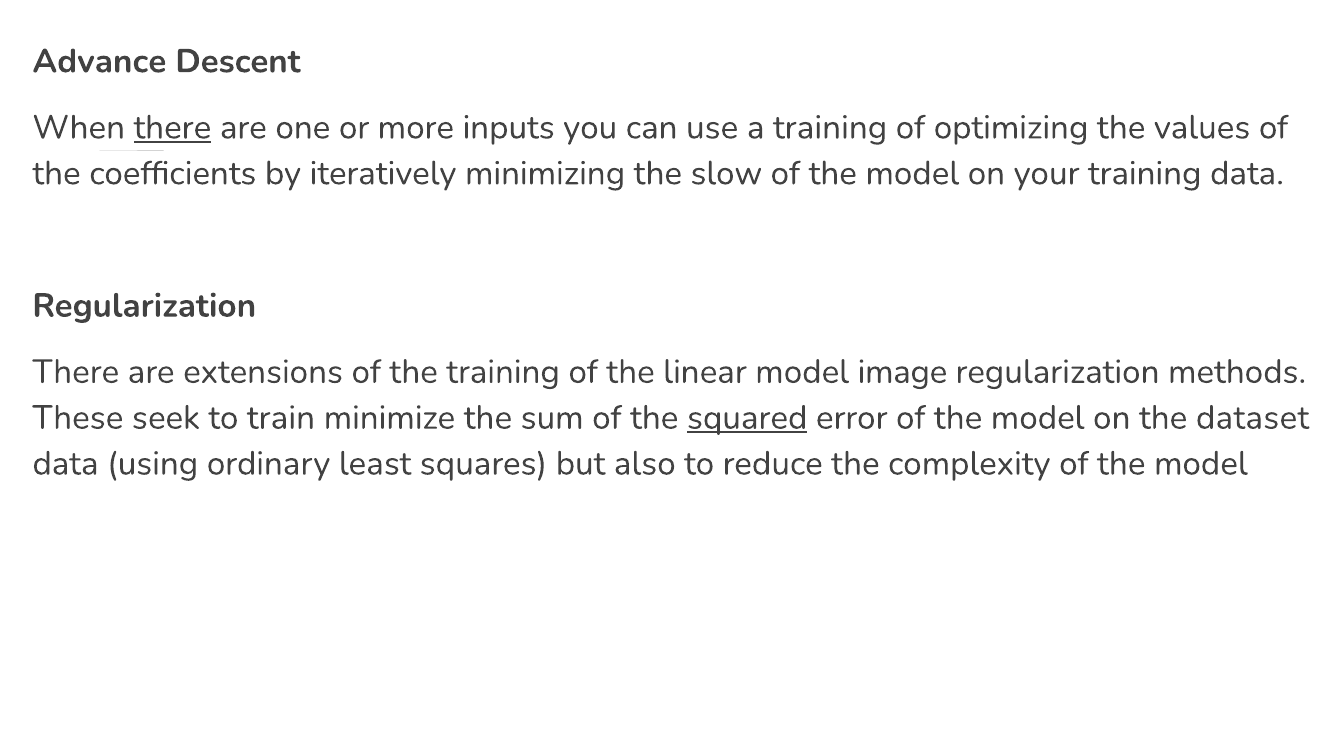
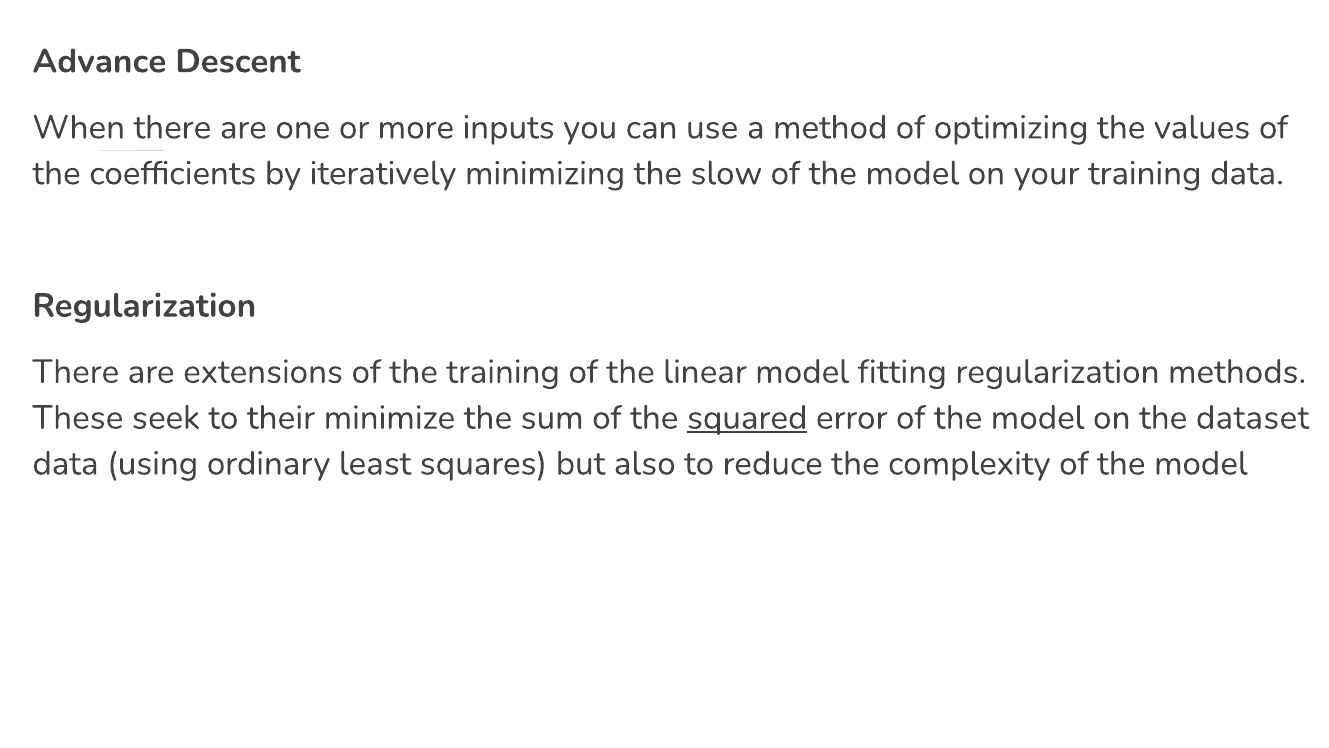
there at (172, 127) underline: present -> none
a training: training -> method
image: image -> fitting
train: train -> their
